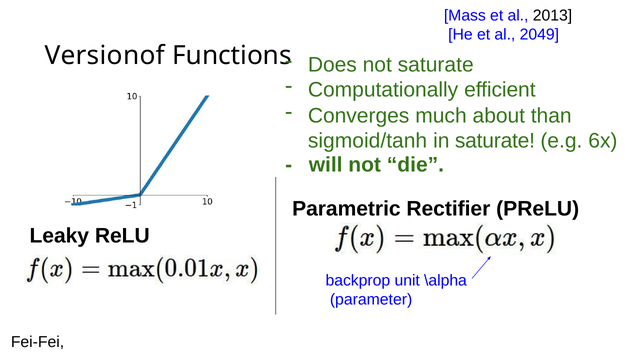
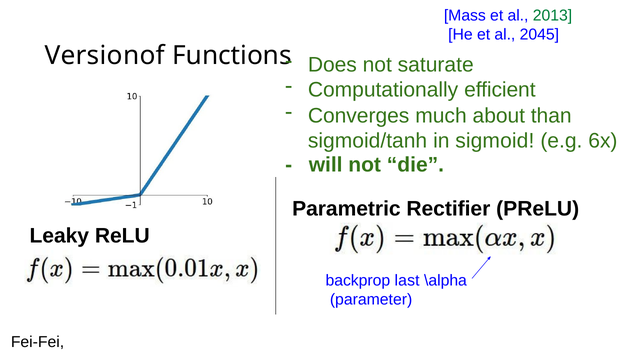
2013 colour: black -> green
2049: 2049 -> 2045
in saturate: saturate -> sigmoid
unit: unit -> last
